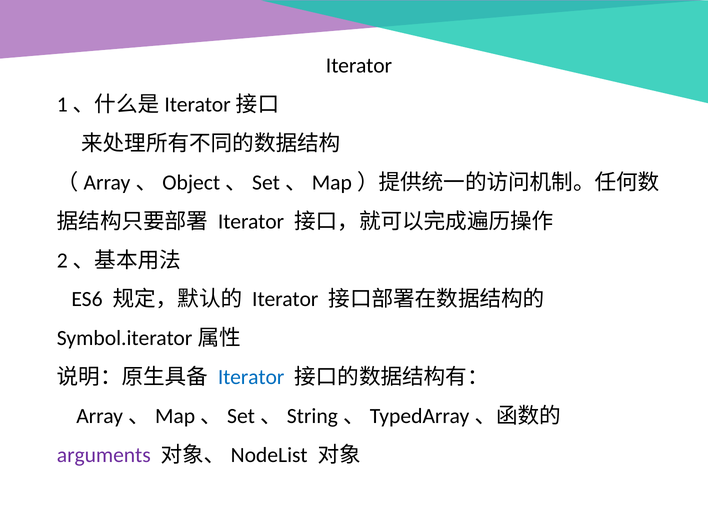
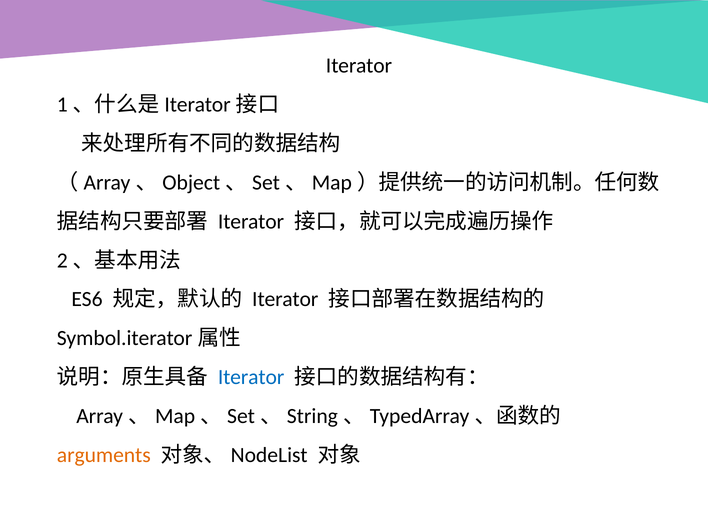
arguments colour: purple -> orange
